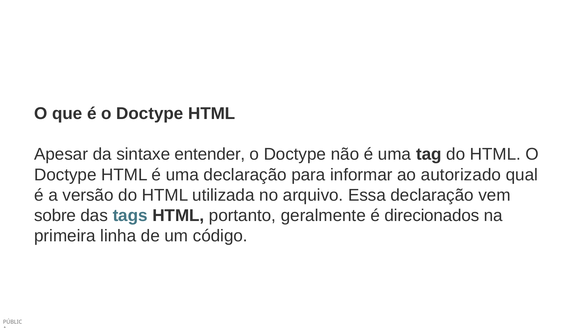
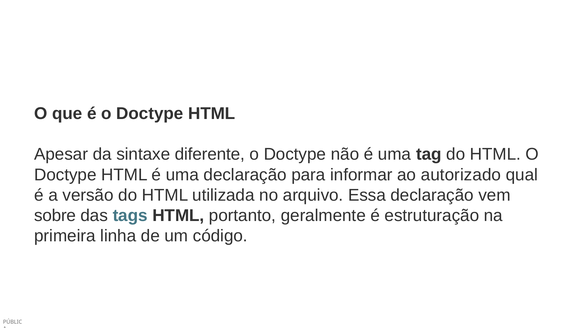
entender: entender -> diferente
direcionados: direcionados -> estruturação
